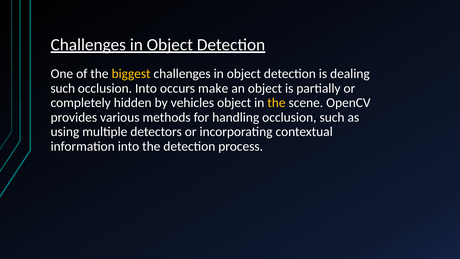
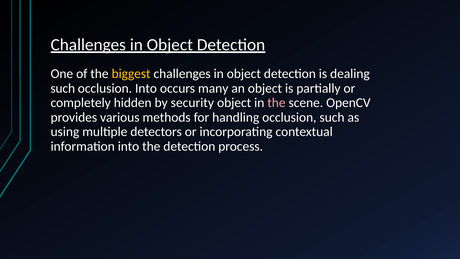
make: make -> many
vehicles: vehicles -> security
the at (276, 103) colour: yellow -> pink
